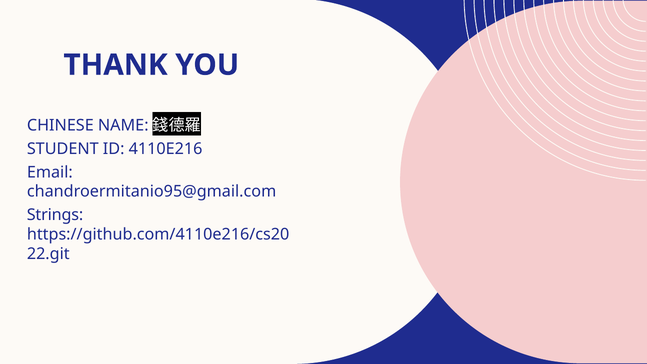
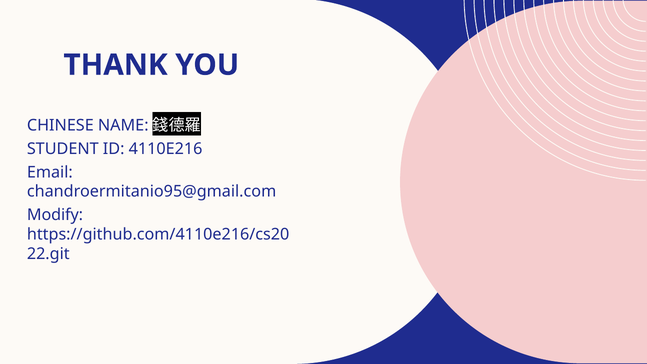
Strings: Strings -> Modify
